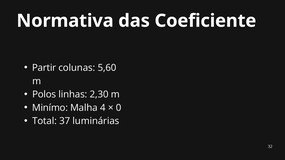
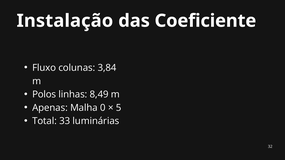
Normativa: Normativa -> Instalação
Partir: Partir -> Fluxo
5,60: 5,60 -> 3,84
2,30: 2,30 -> 8,49
Minímo: Minímo -> Apenas
4: 4 -> 0
0: 0 -> 5
37: 37 -> 33
